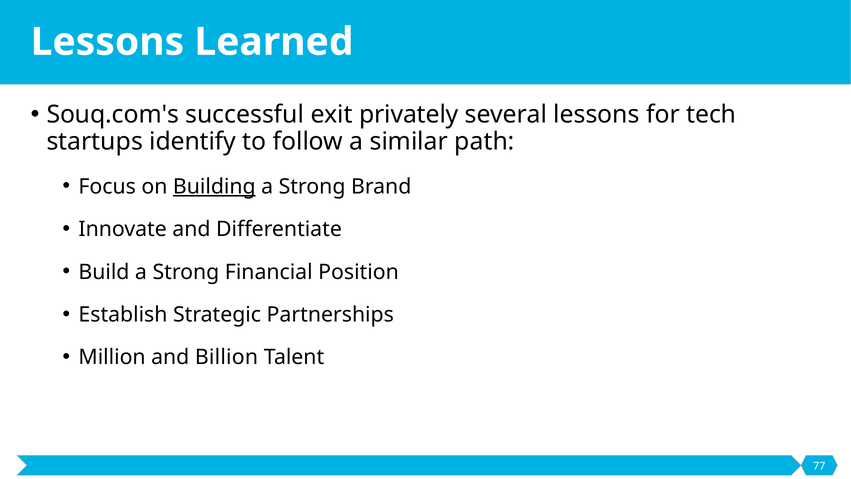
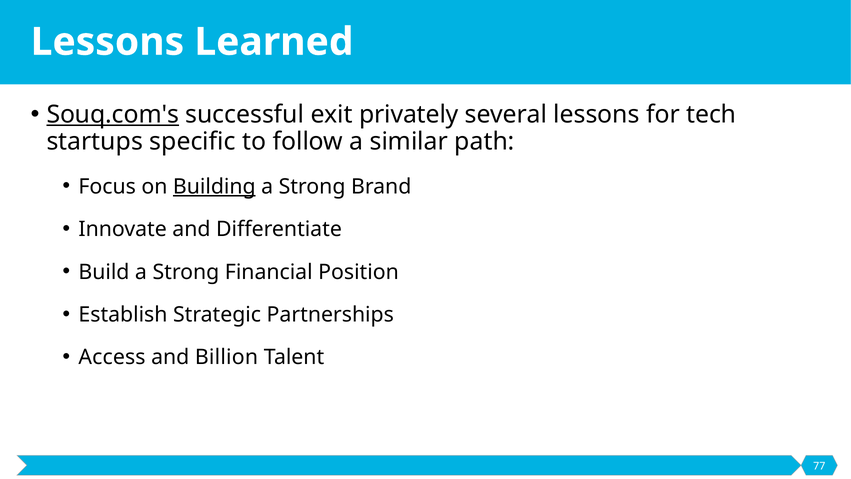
Souq.com's underline: none -> present
identify: identify -> specific
Million: Million -> Access
